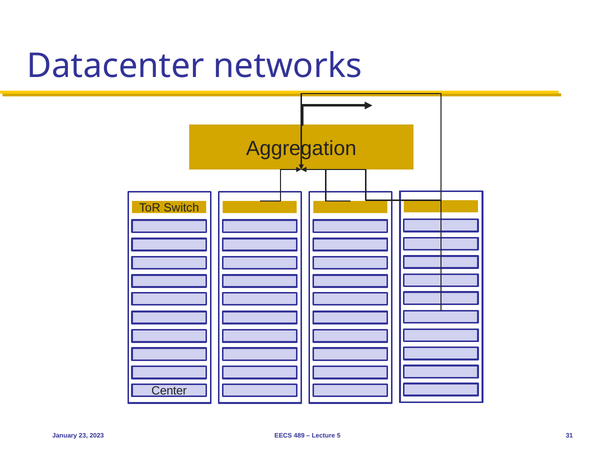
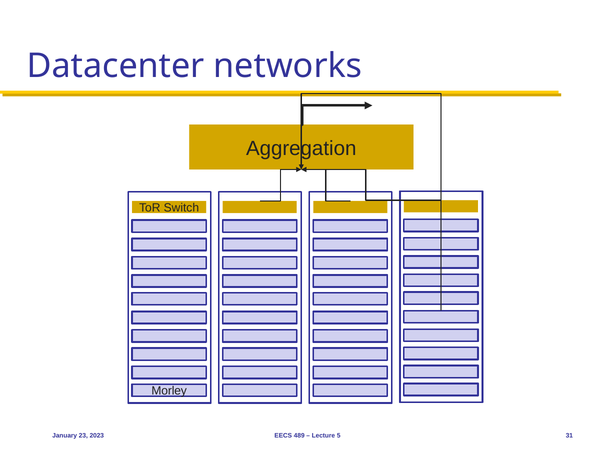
Center: Center -> Morley
